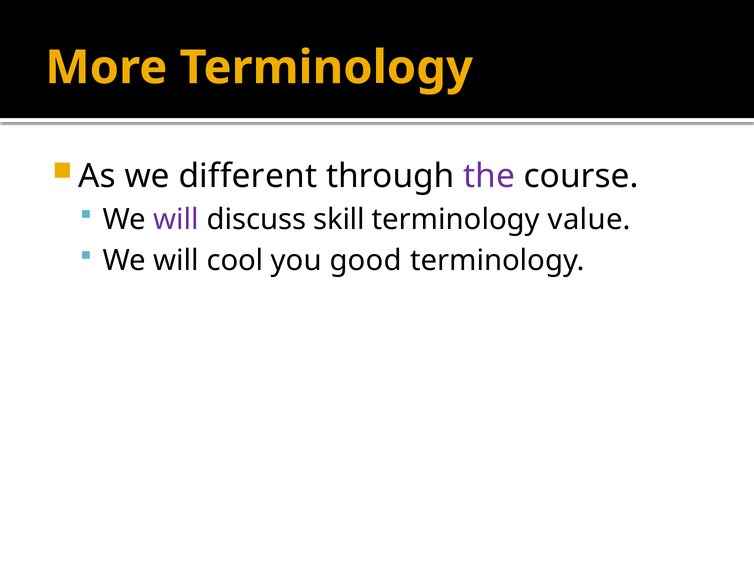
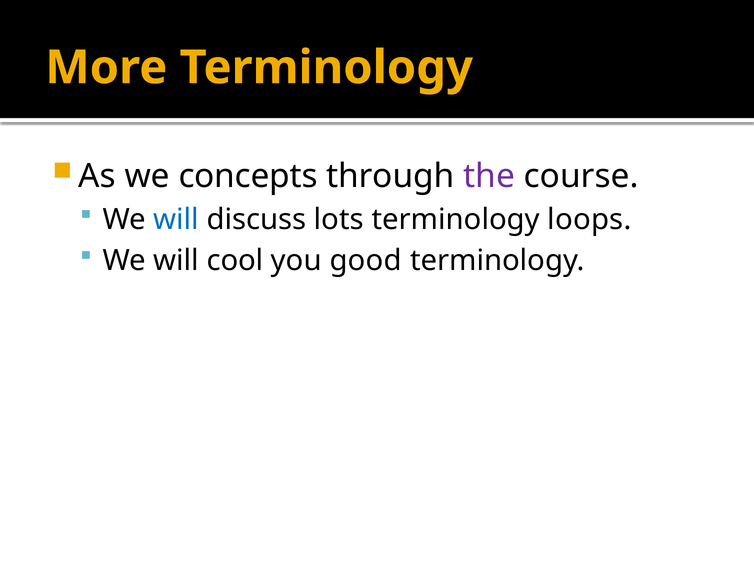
different: different -> concepts
will at (176, 220) colour: purple -> blue
skill: skill -> lots
value: value -> loops
